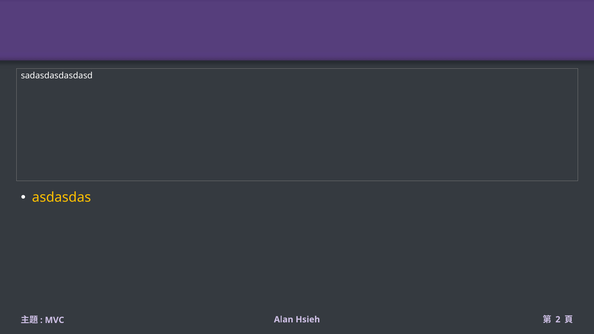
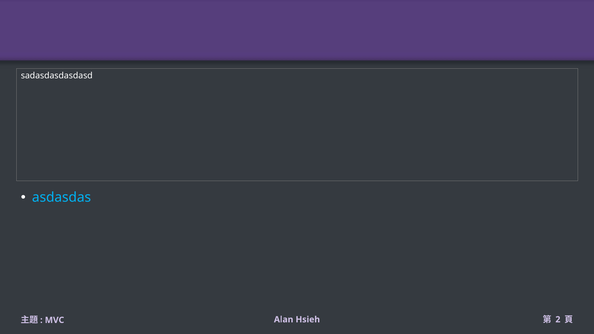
asdasdas colour: yellow -> light blue
